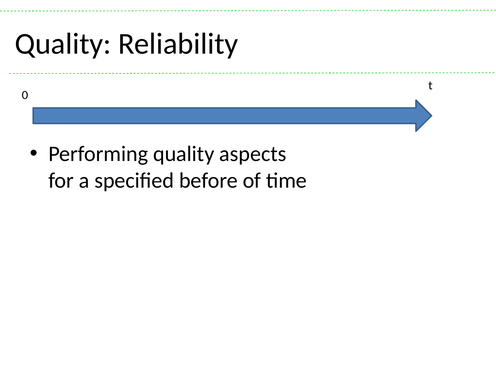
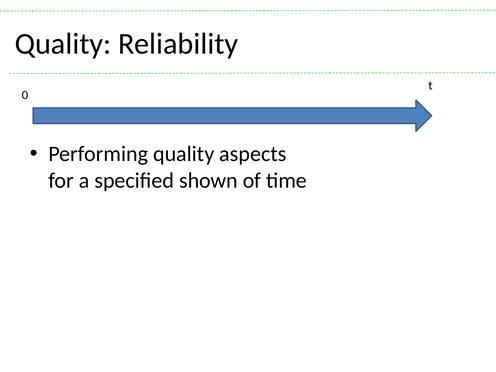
before: before -> shown
